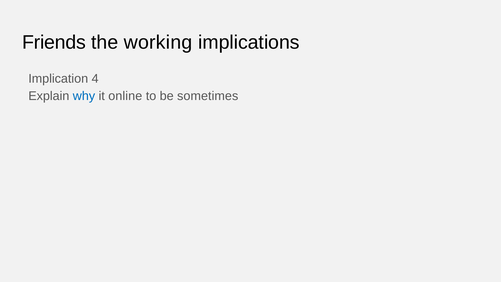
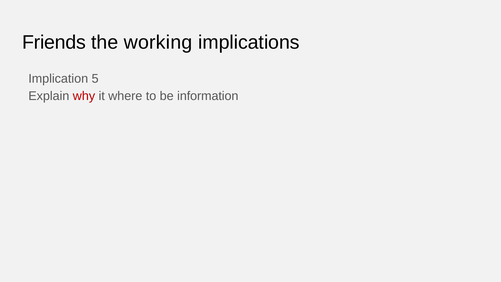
4: 4 -> 5
why colour: blue -> red
online: online -> where
sometimes: sometimes -> information
